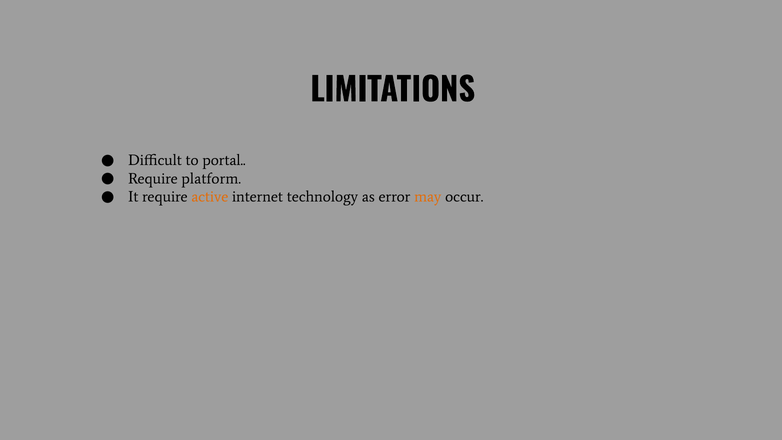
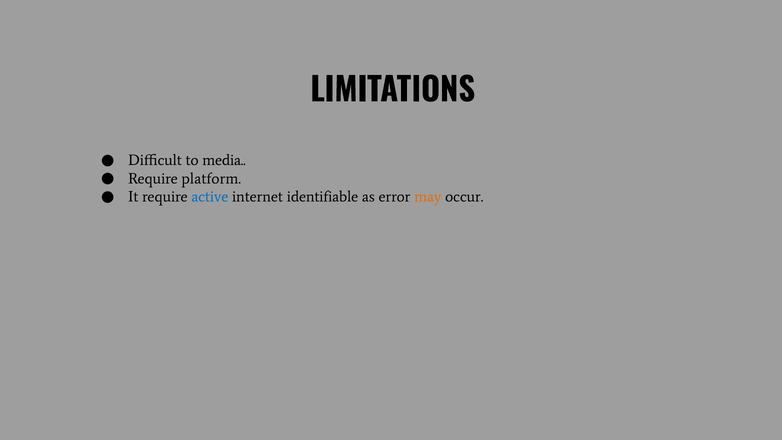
portal: portal -> media
active colour: orange -> blue
technology: technology -> identifiable
